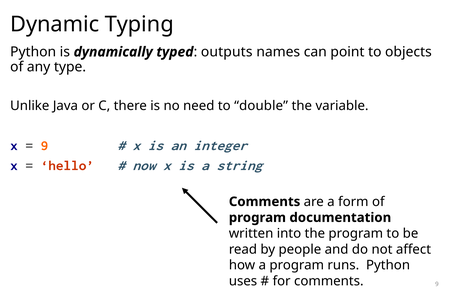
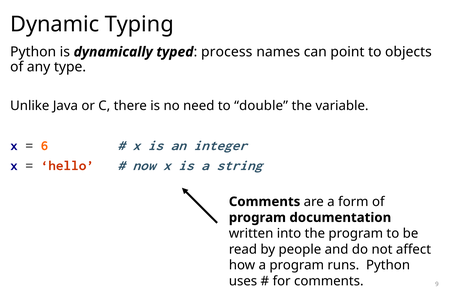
outputs: outputs -> process
9 at (44, 145): 9 -> 6
